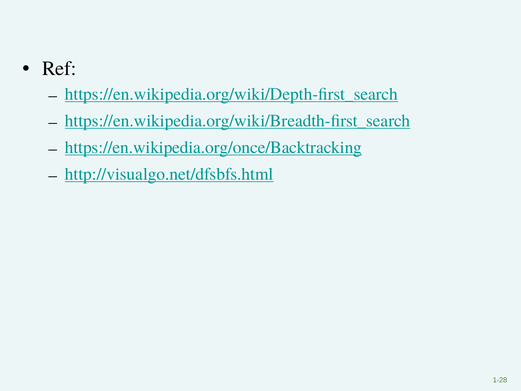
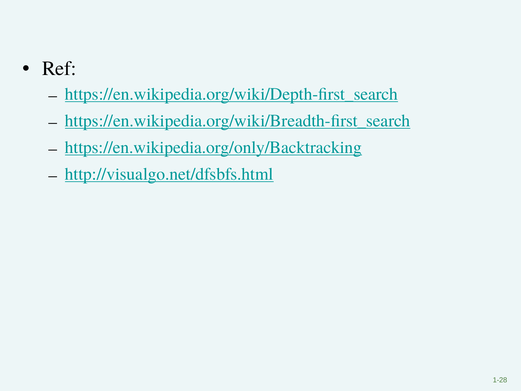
https://en.wikipedia.org/once/Backtracking: https://en.wikipedia.org/once/Backtracking -> https://en.wikipedia.org/only/Backtracking
